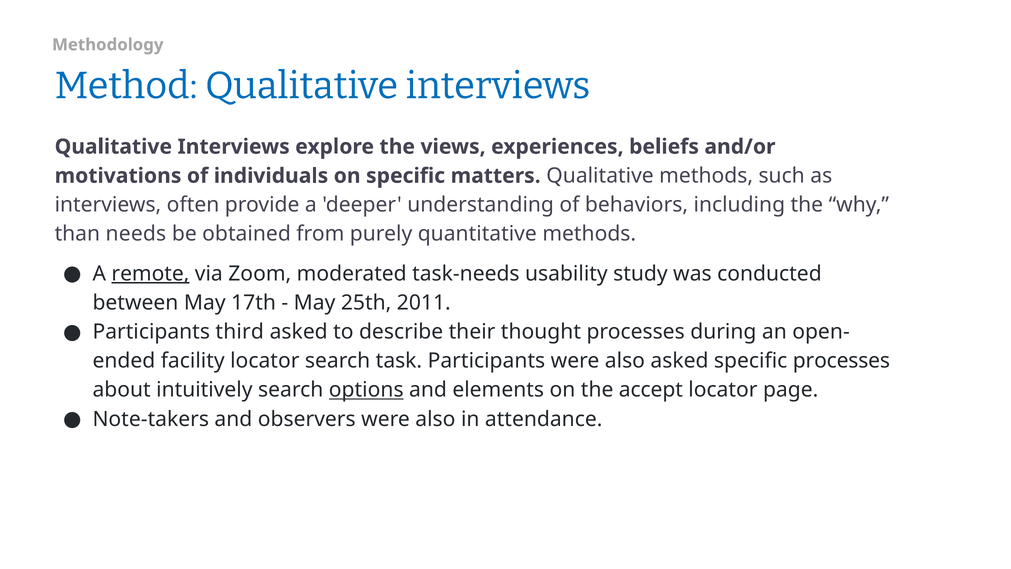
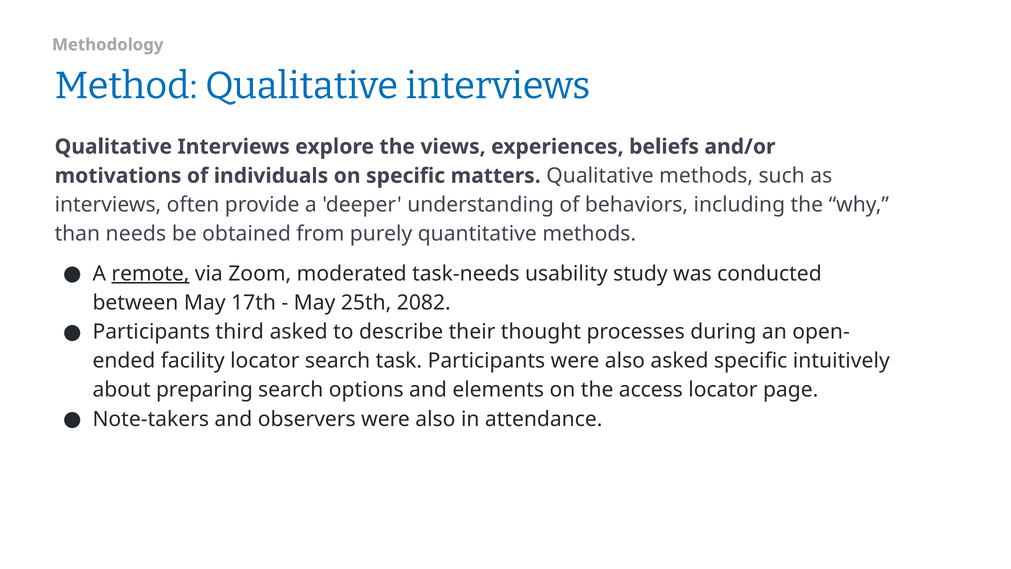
2011: 2011 -> 2082
specific processes: processes -> intuitively
intuitively: intuitively -> preparing
options underline: present -> none
accept: accept -> access
